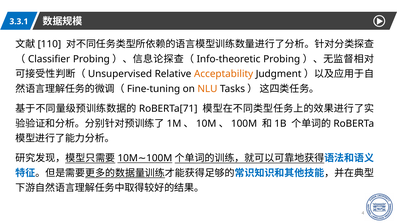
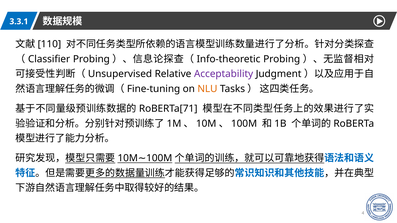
Acceptability colour: orange -> purple
